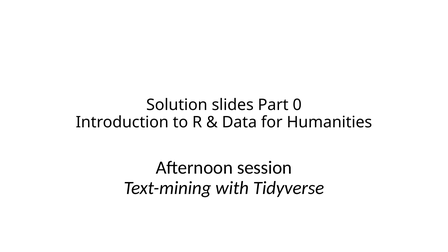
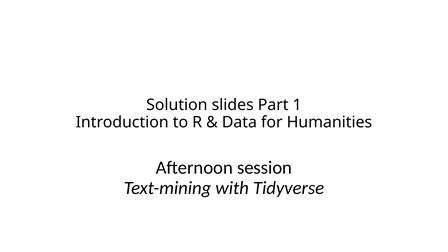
0: 0 -> 1
